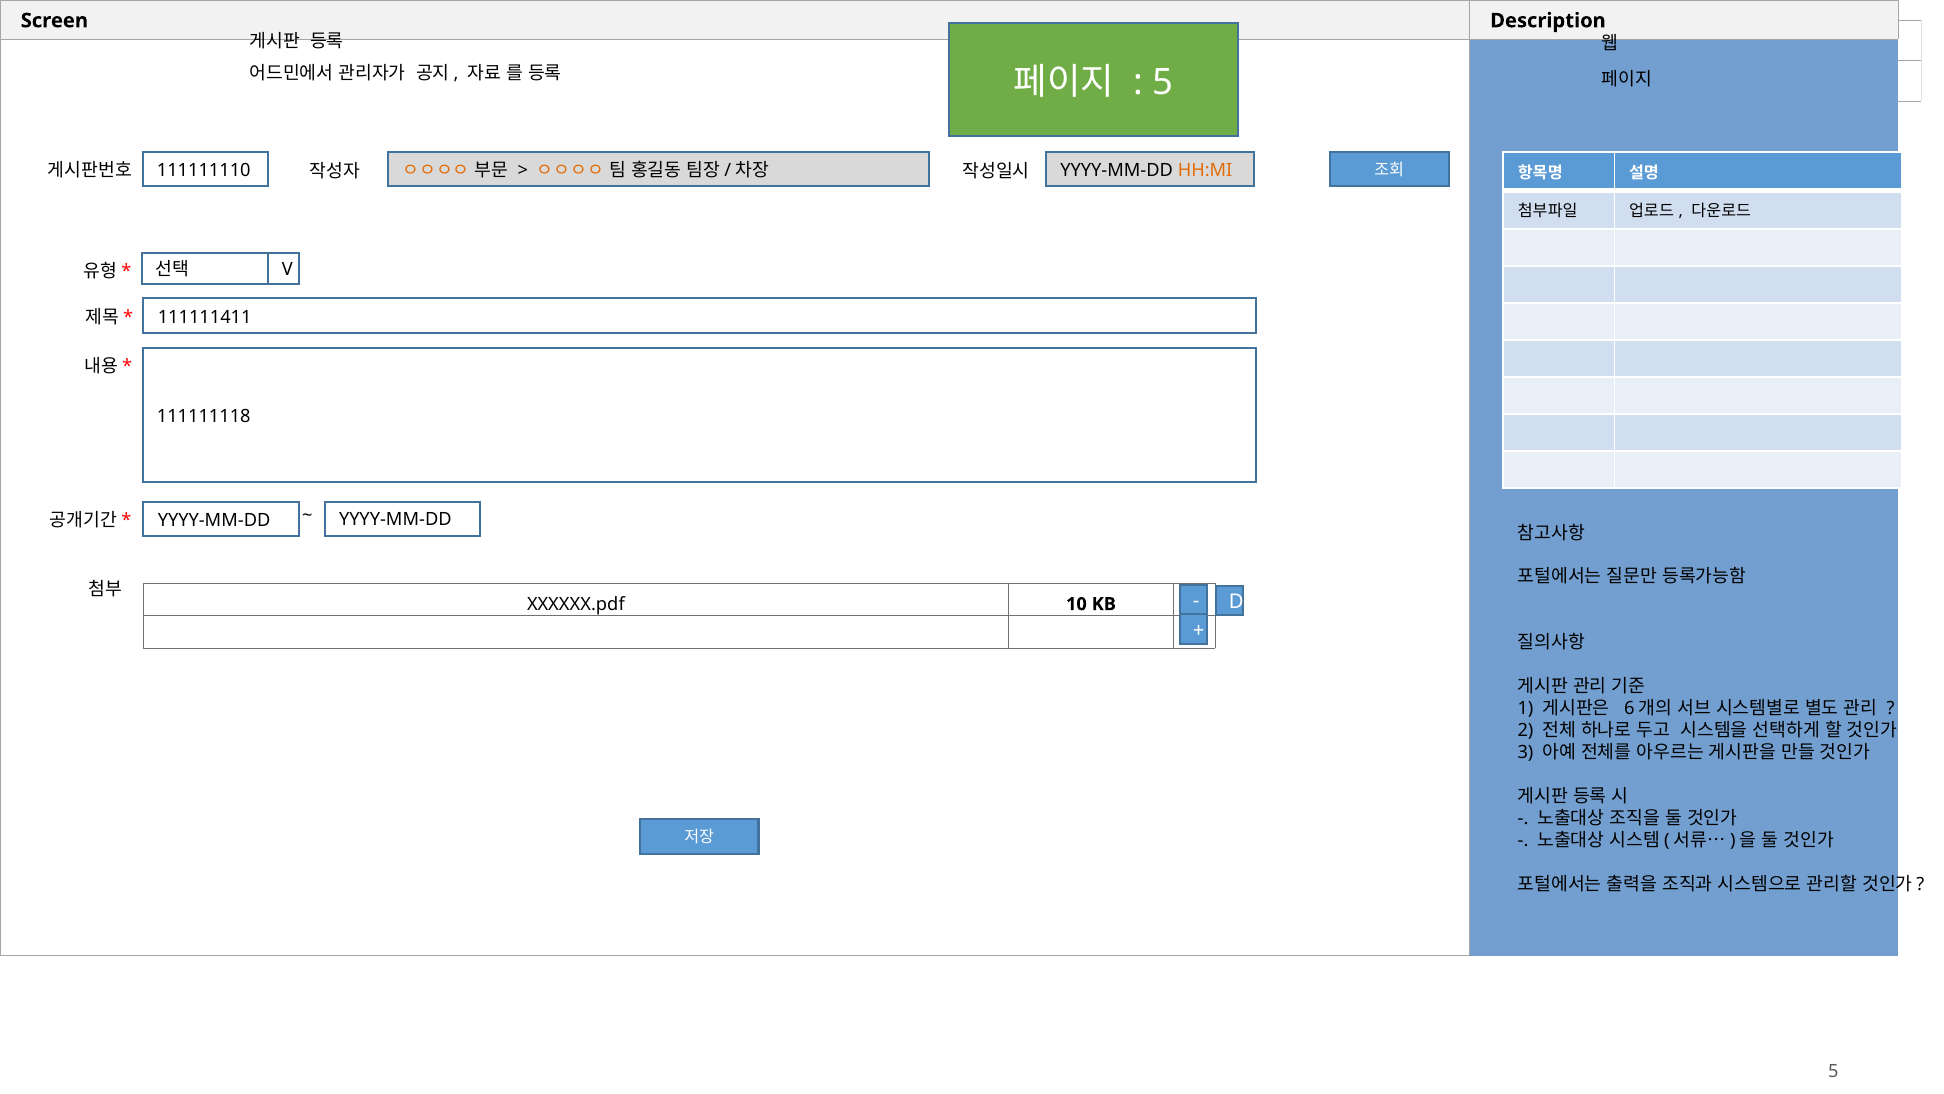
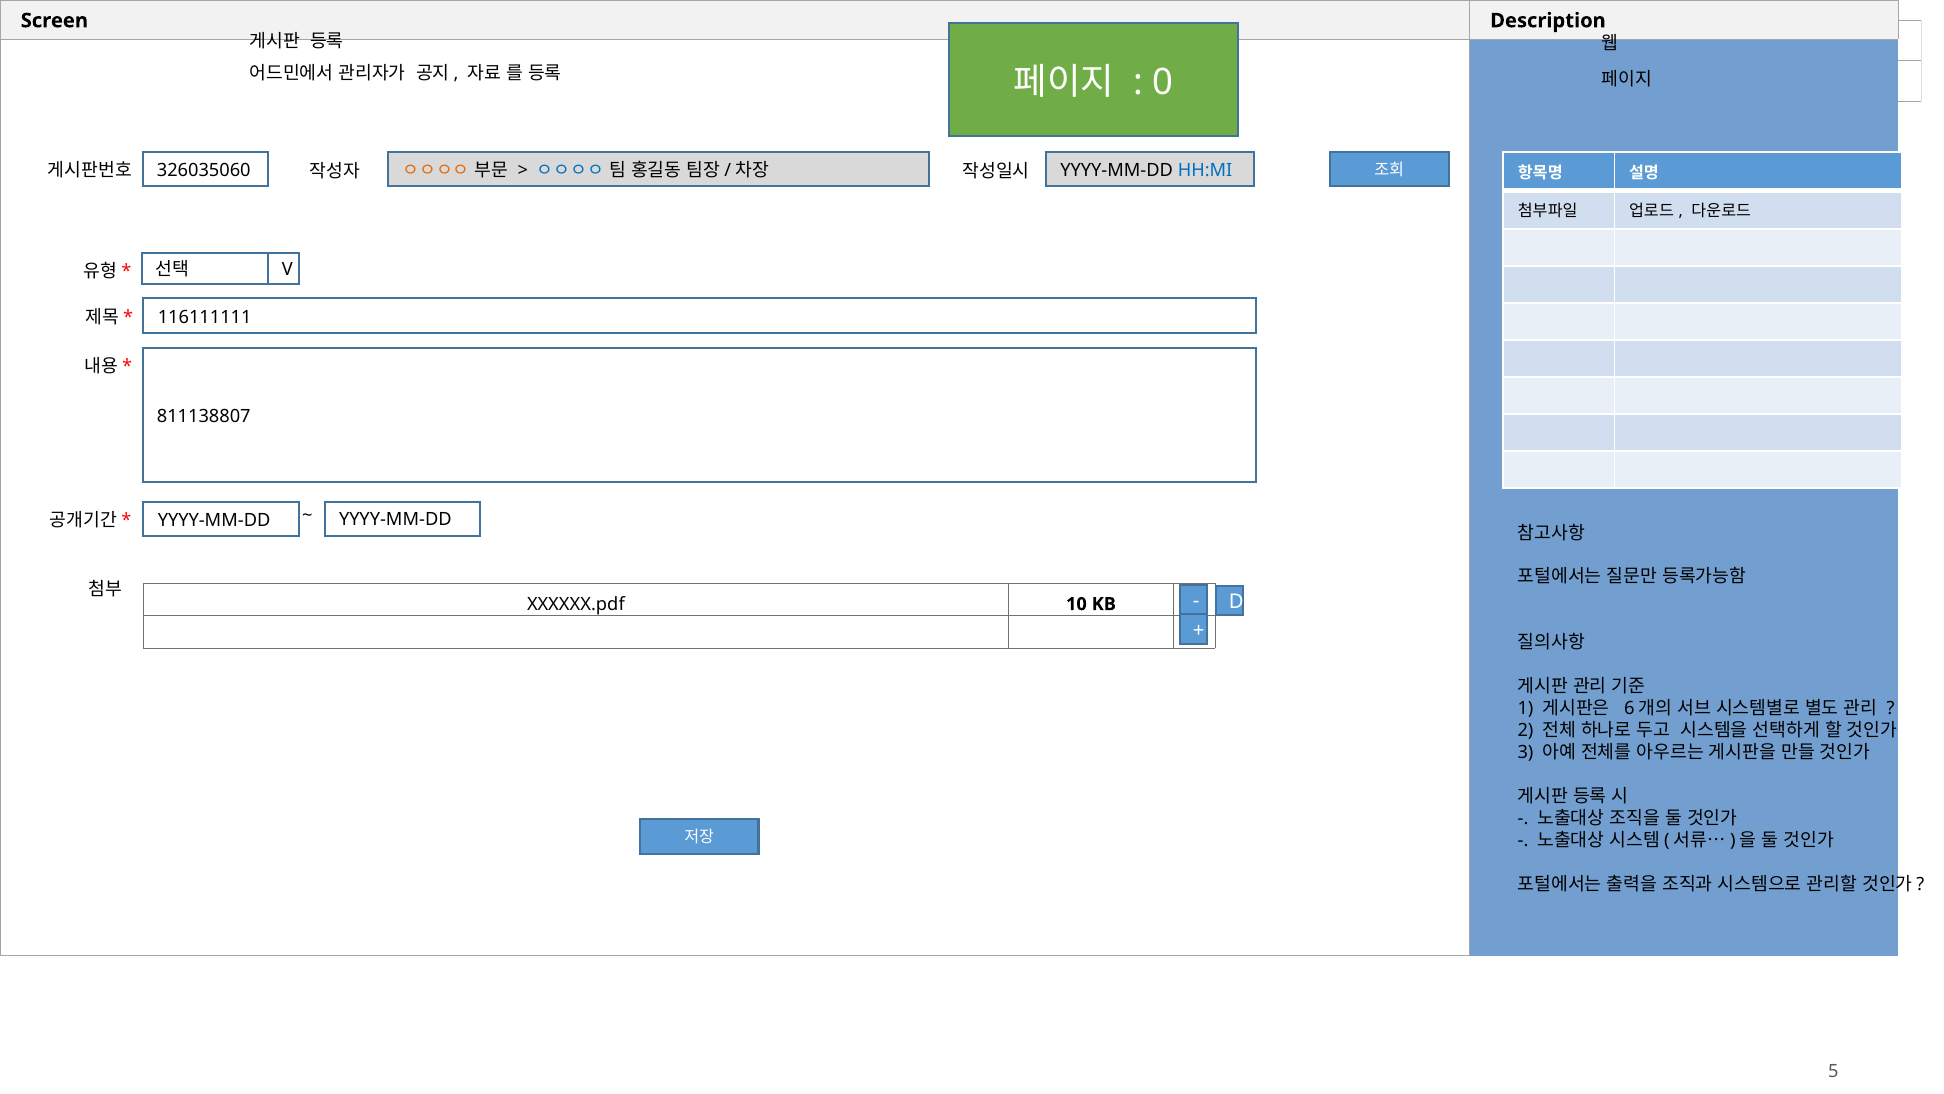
5 at (1163, 82): 5 -> 0
111111110: 111111110 -> 326035060
ㅇㅇㅇㅇ at (571, 170) colour: orange -> blue
HH:MI colour: orange -> blue
111111411: 111111411 -> 116111111
111111118: 111111118 -> 811138807
